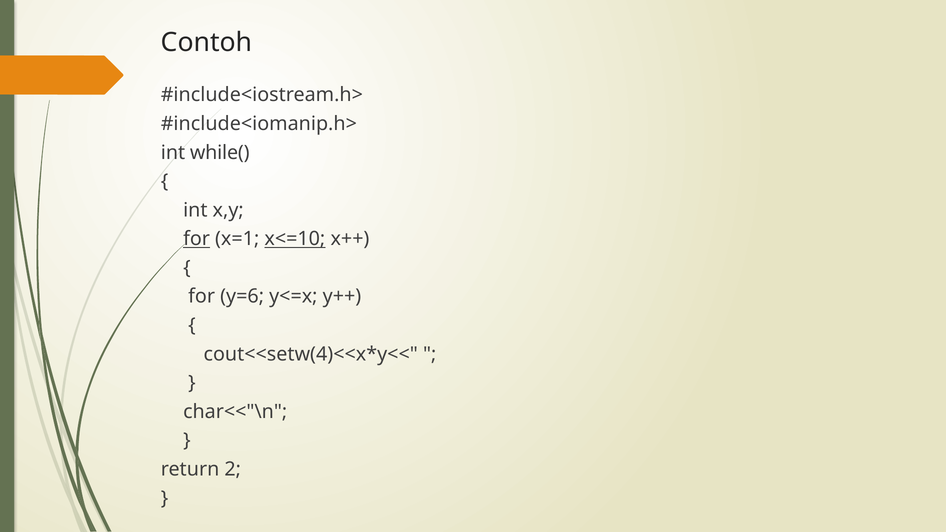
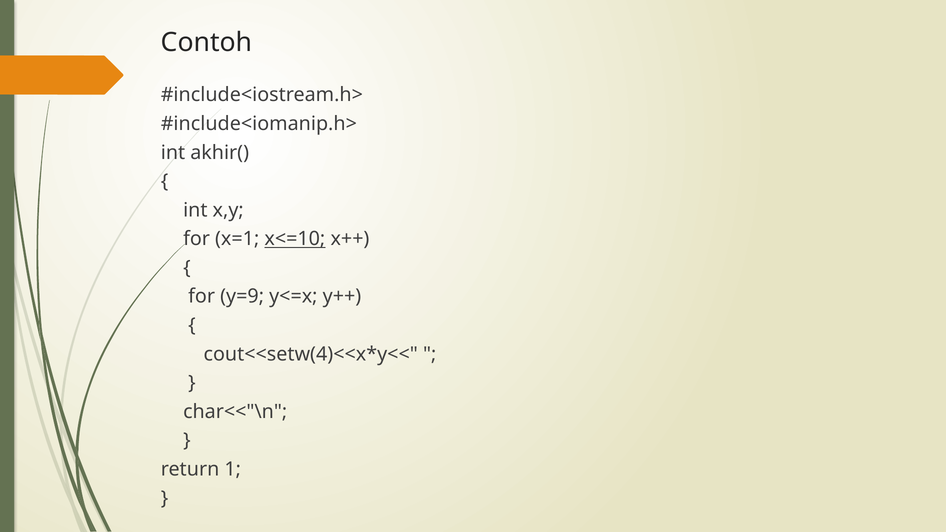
while(: while( -> akhir(
for at (197, 239) underline: present -> none
y=6: y=6 -> y=9
2: 2 -> 1
